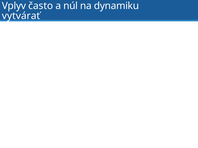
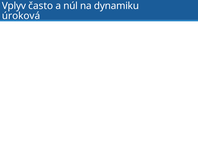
vytvárať: vytvárať -> úroková
